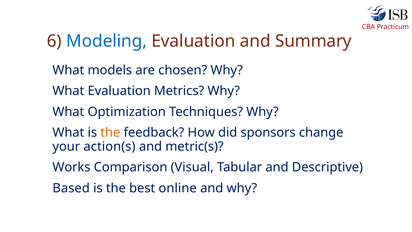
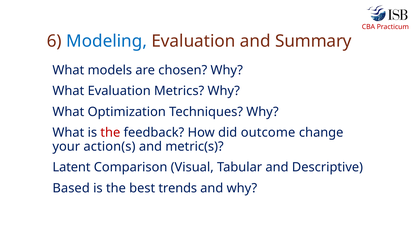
the at (110, 133) colour: orange -> red
sponsors: sponsors -> outcome
Works: Works -> Latent
online: online -> trends
